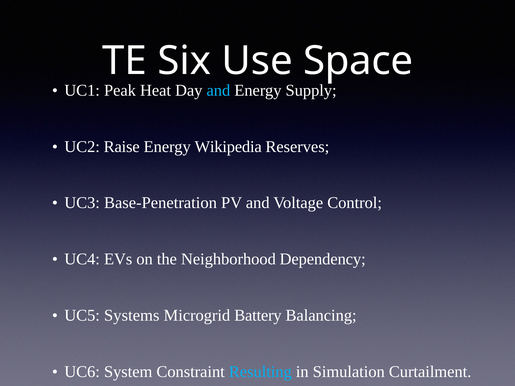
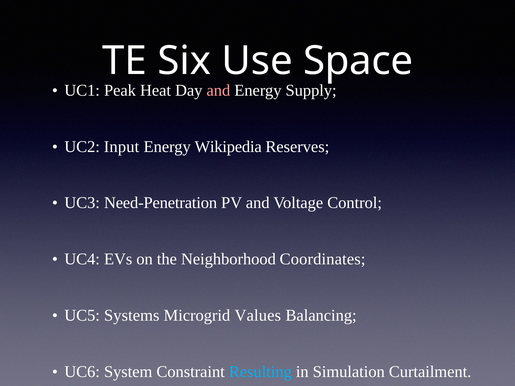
and at (218, 90) colour: light blue -> pink
Raise: Raise -> Input
Base-Penetration: Base-Penetration -> Need-Penetration
Dependency: Dependency -> Coordinates
Battery: Battery -> Values
